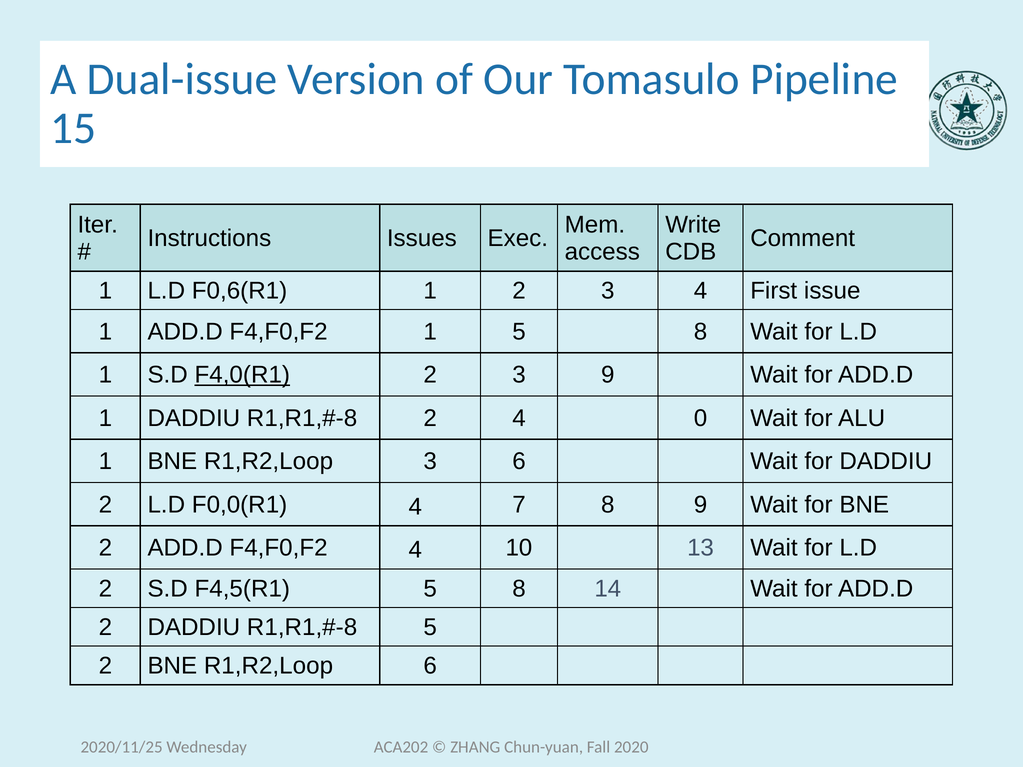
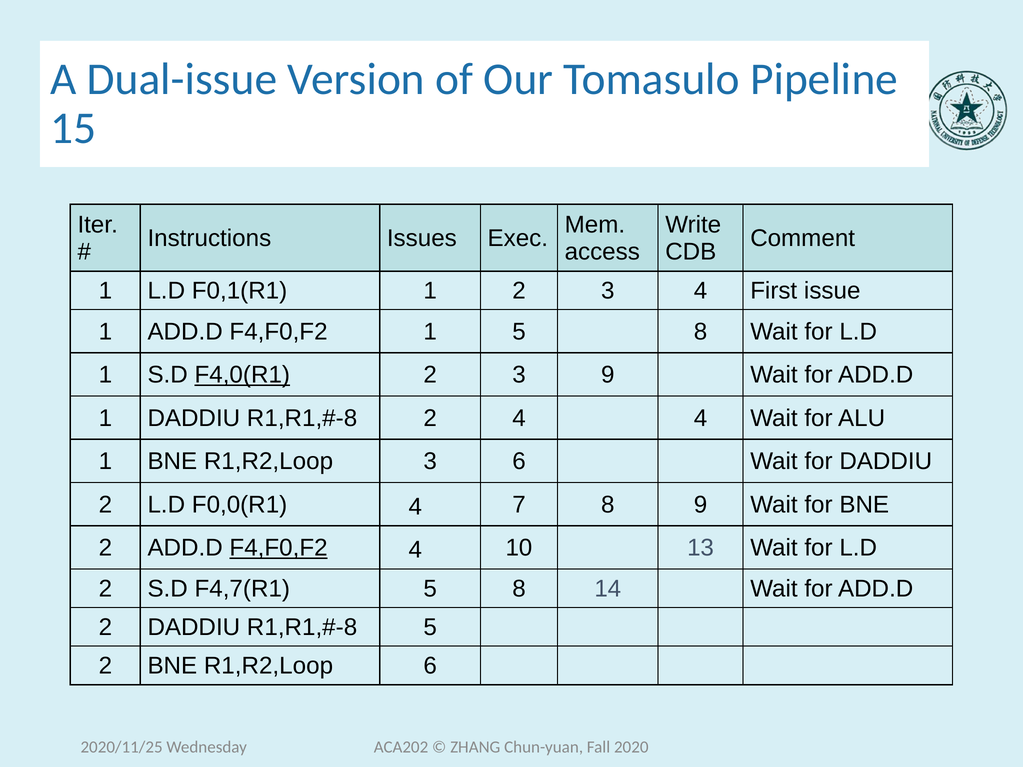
F0,6(R1: F0,6(R1 -> F0,1(R1
4 0: 0 -> 4
F4,F0,F2 at (279, 548) underline: none -> present
F4,5(R1: F4,5(R1 -> F4,7(R1
